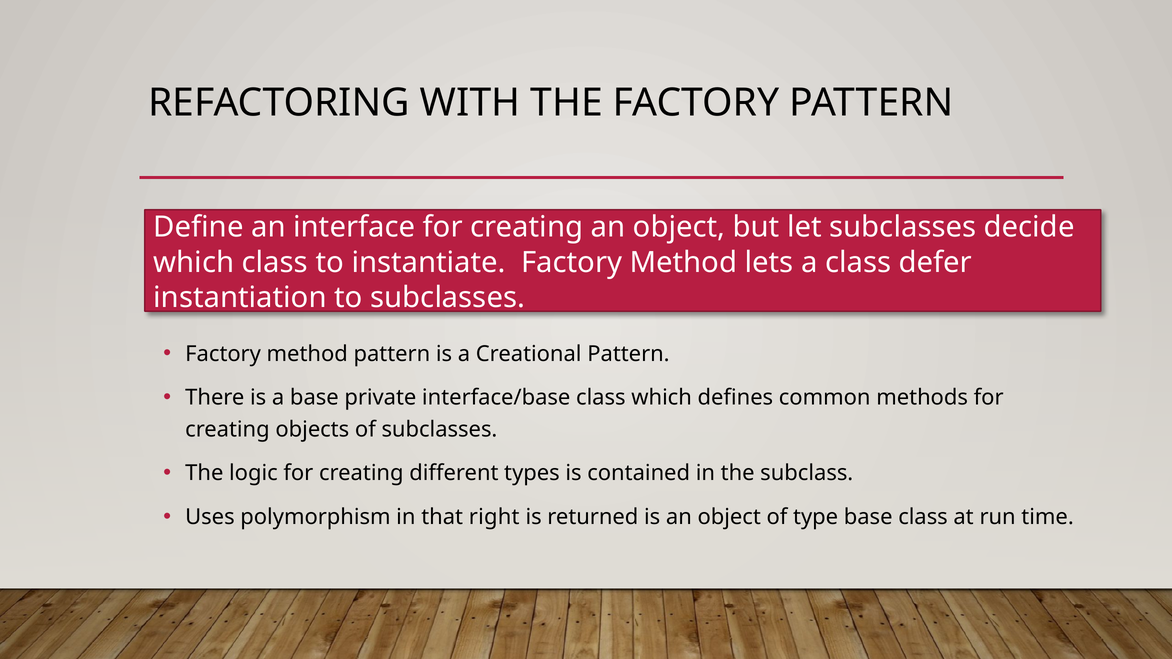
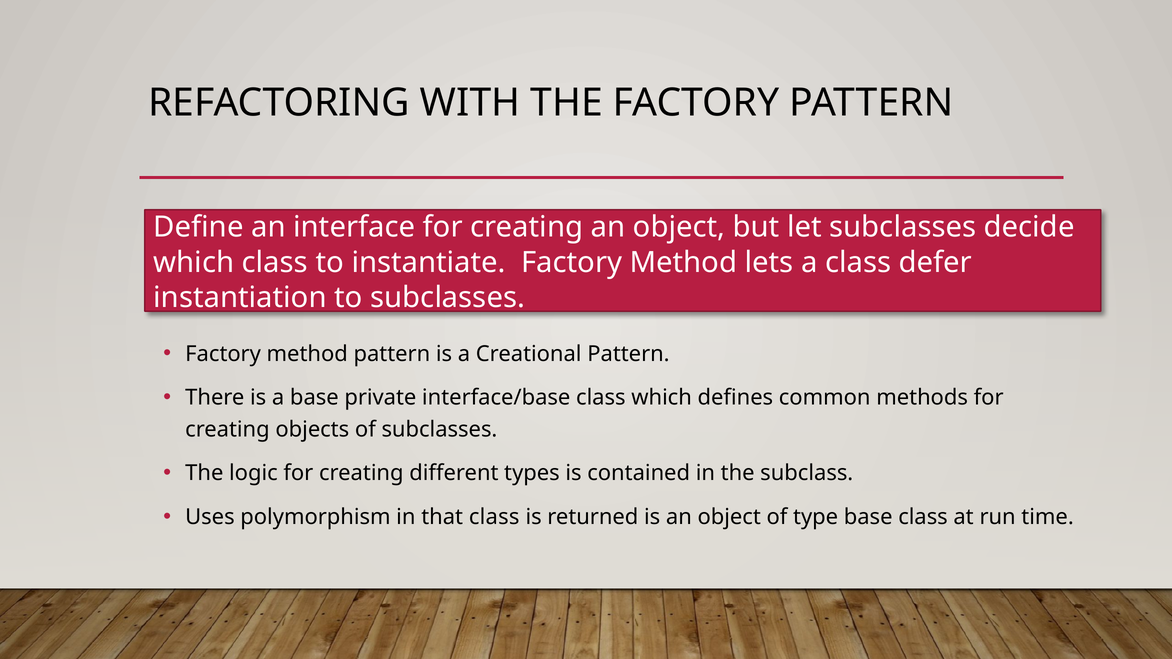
that right: right -> class
